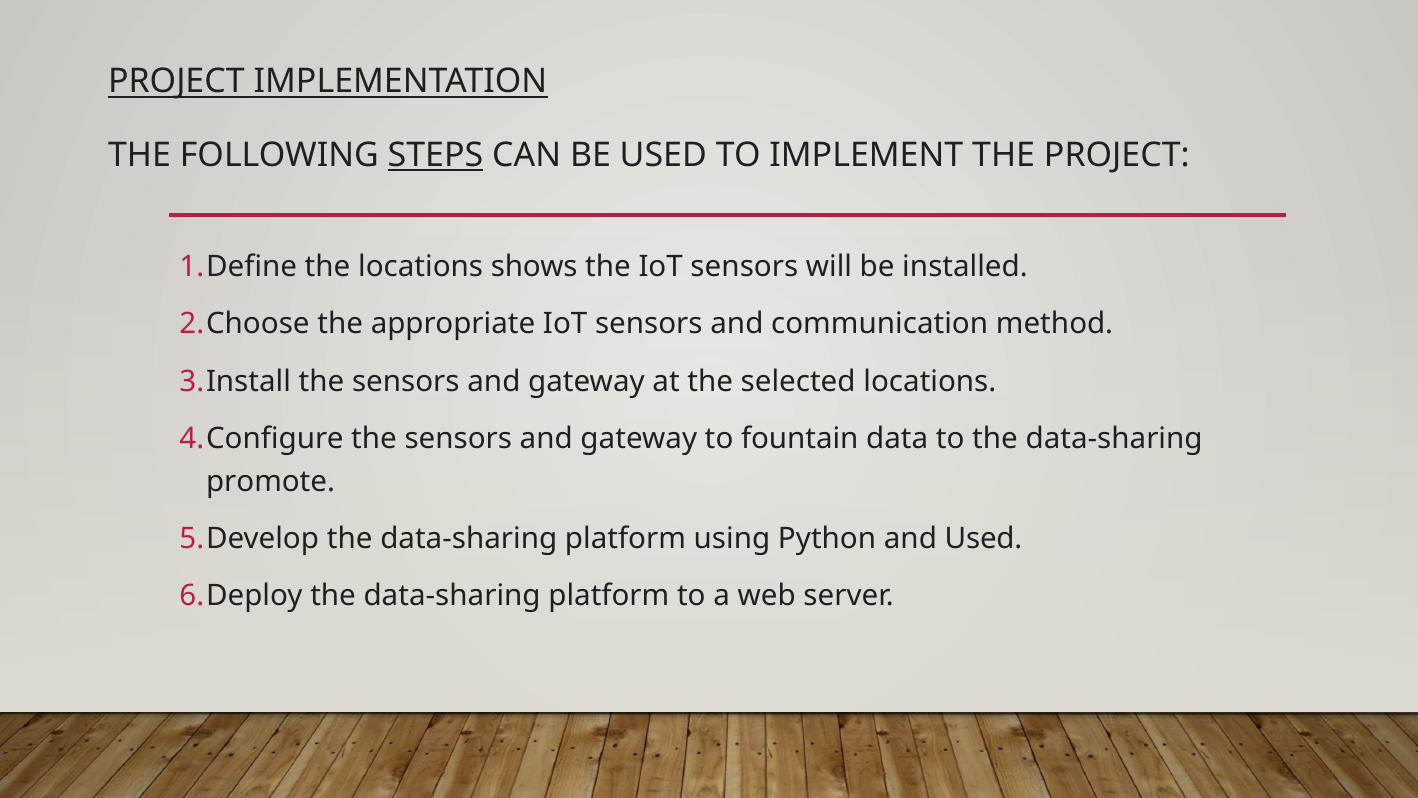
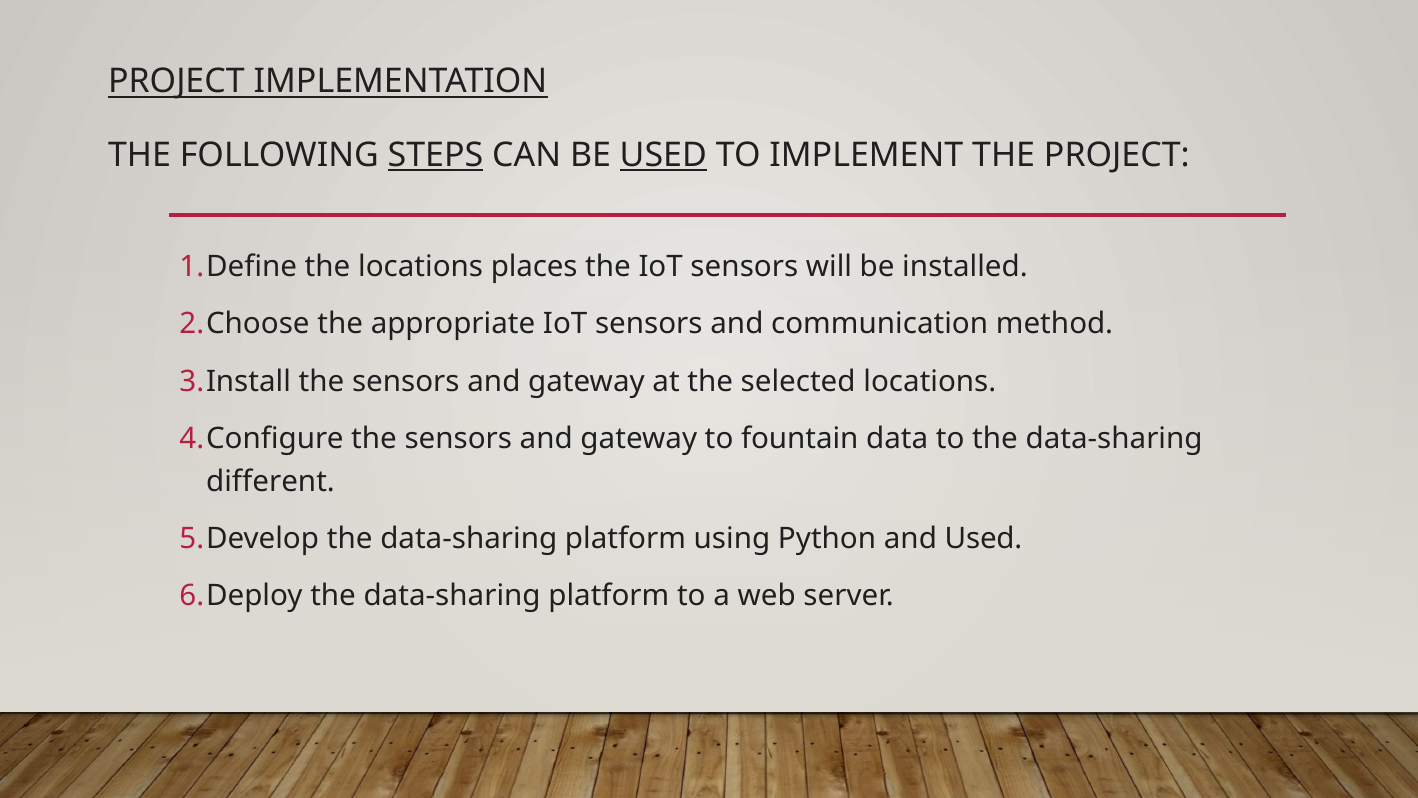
USED at (663, 155) underline: none -> present
shows: shows -> places
promote: promote -> different
